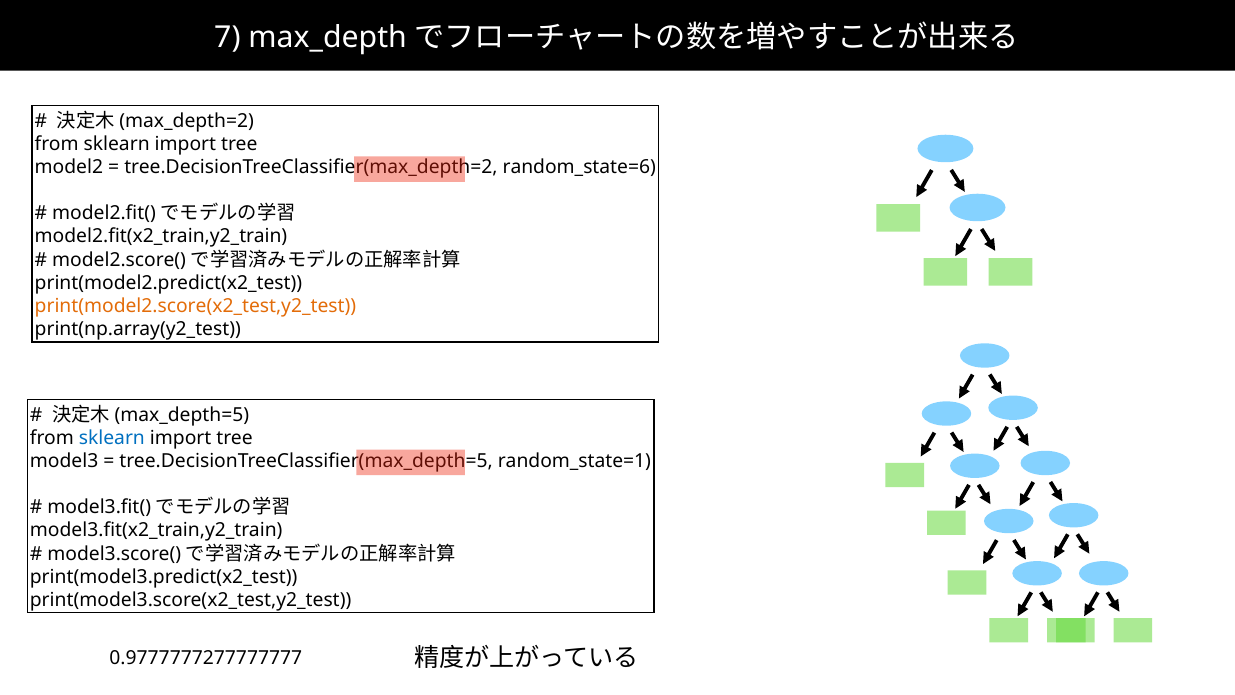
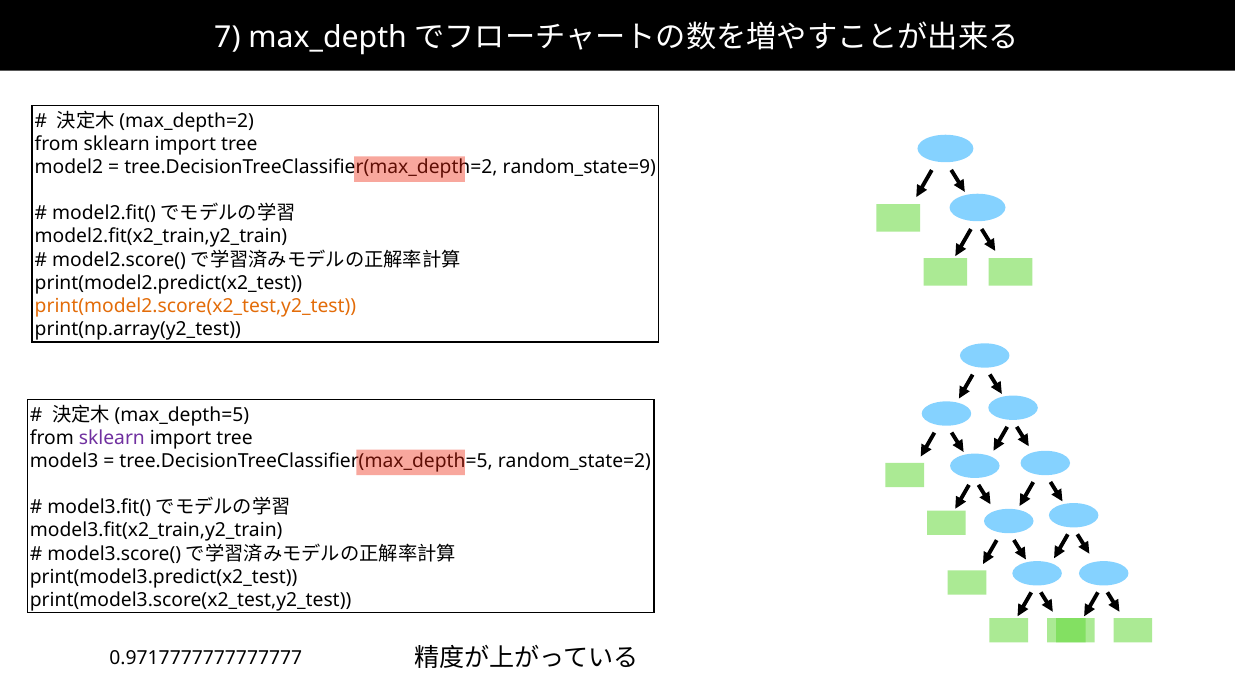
random_state=6: random_state=6 -> random_state=9
sklearn at (112, 438) colour: blue -> purple
random_state=1: random_state=1 -> random_state=2
0.9777777277777777: 0.9777777277777777 -> 0.9717777777777777
